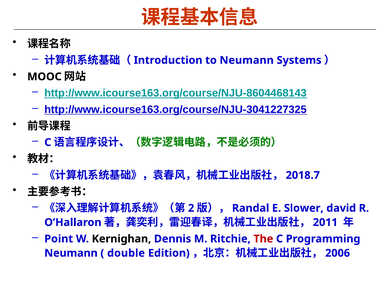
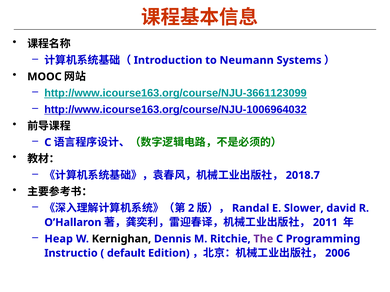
http://www.icourse163.org/course/NJU-8604468143: http://www.icourse163.org/course/NJU-8604468143 -> http://www.icourse163.org/course/NJU-3661123099
http://www.icourse163.org/course/NJU-3041227325: http://www.icourse163.org/course/NJU-3041227325 -> http://www.icourse163.org/course/NJU-1006964032
Point: Point -> Heap
The colour: red -> purple
Neumann at (71, 254): Neumann -> Instructio
double: double -> default
